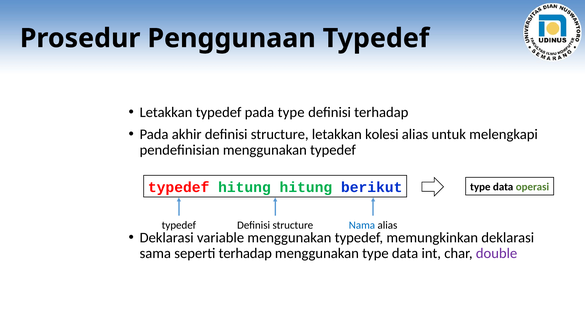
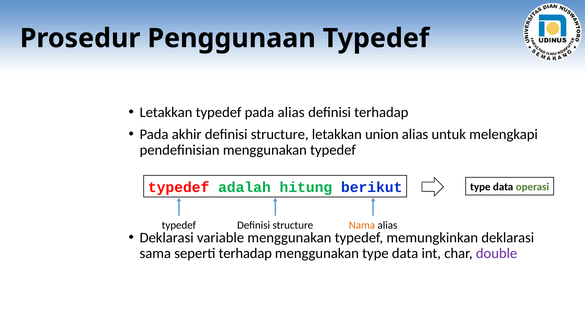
pada type: type -> alias
kolesi: kolesi -> union
typedef hitung: hitung -> adalah
Nama colour: blue -> orange
